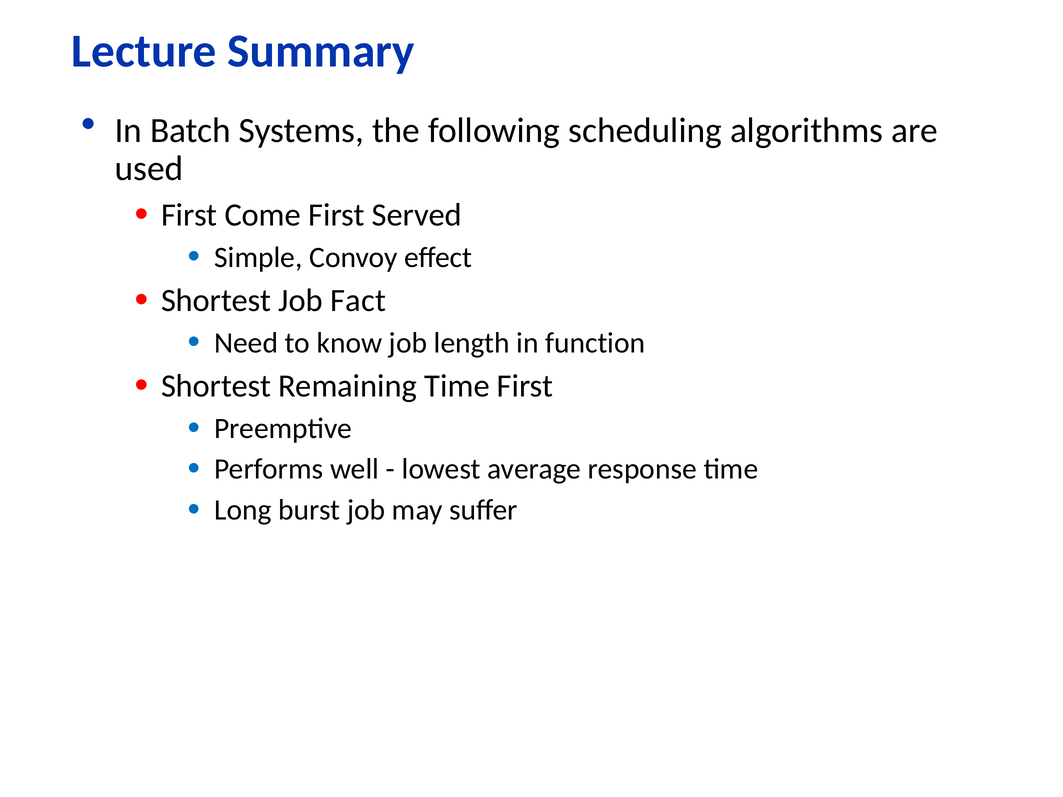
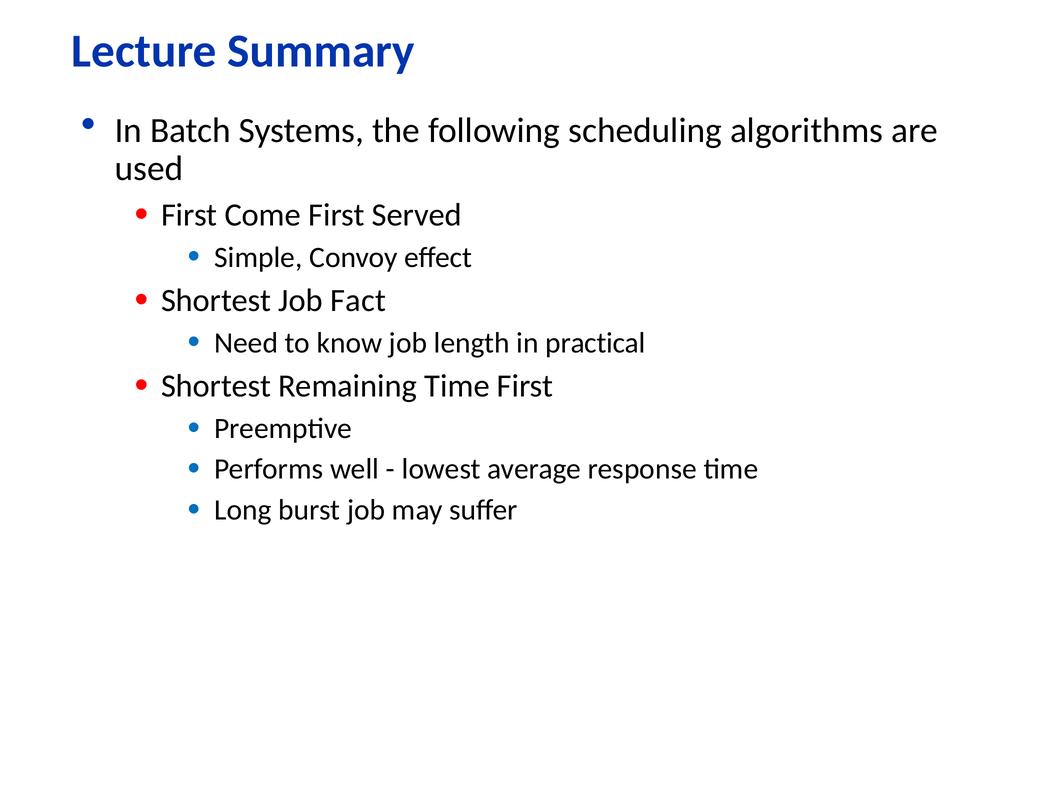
function: function -> practical
